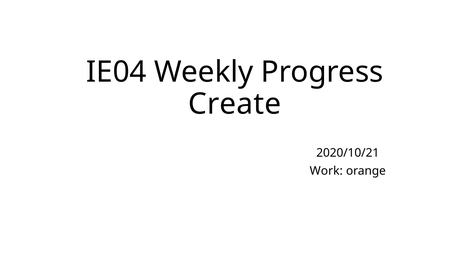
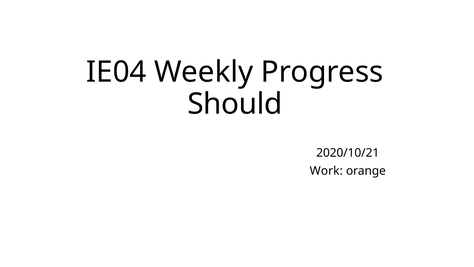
Create: Create -> Should
